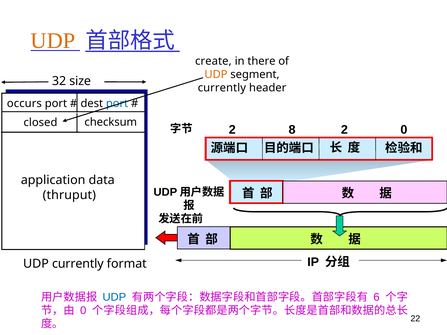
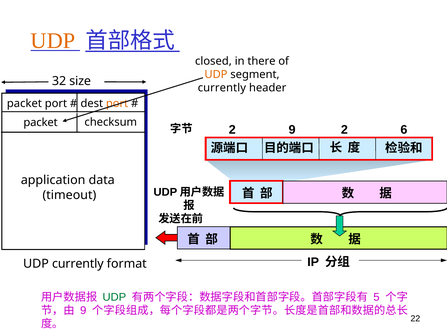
create: create -> closed
occurs at (24, 103): occurs -> packet
port at (117, 103) colour: blue -> orange
closed at (40, 123): closed -> packet
2 8: 8 -> 9
2 0: 0 -> 6
thruput: thruput -> timeout
UDP at (114, 297) colour: blue -> green
6: 6 -> 5
0 at (83, 311): 0 -> 9
